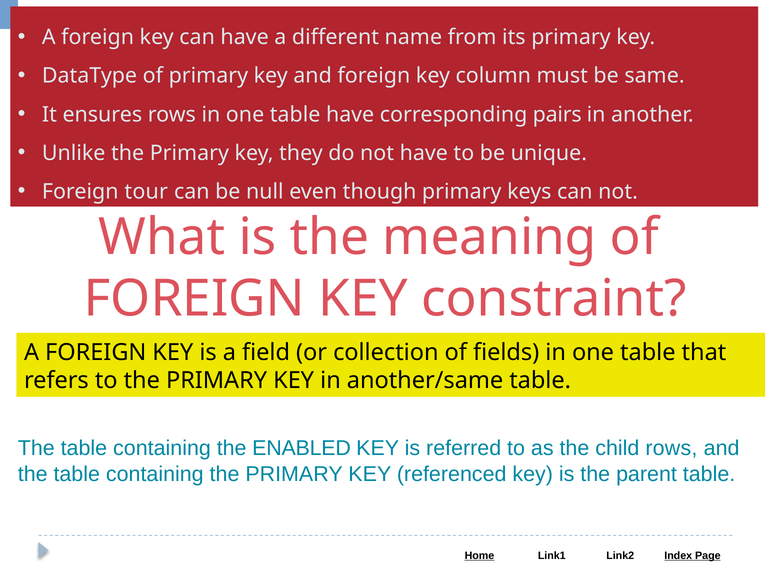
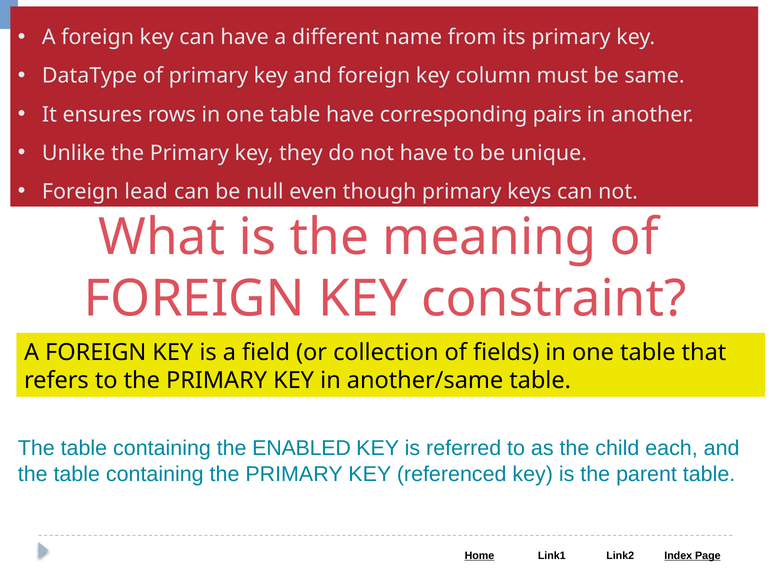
tour: tour -> lead
child rows: rows -> each
